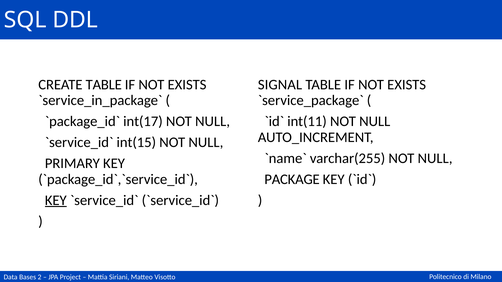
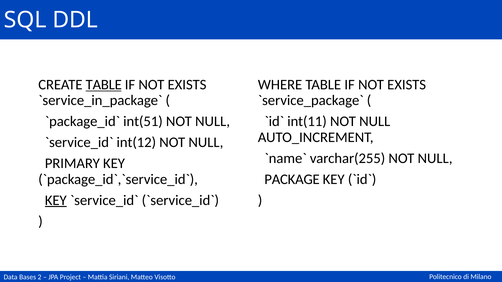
TABLE at (104, 85) underline: none -> present
SIGNAL: SIGNAL -> WHERE
int(17: int(17 -> int(51
int(15: int(15 -> int(12
